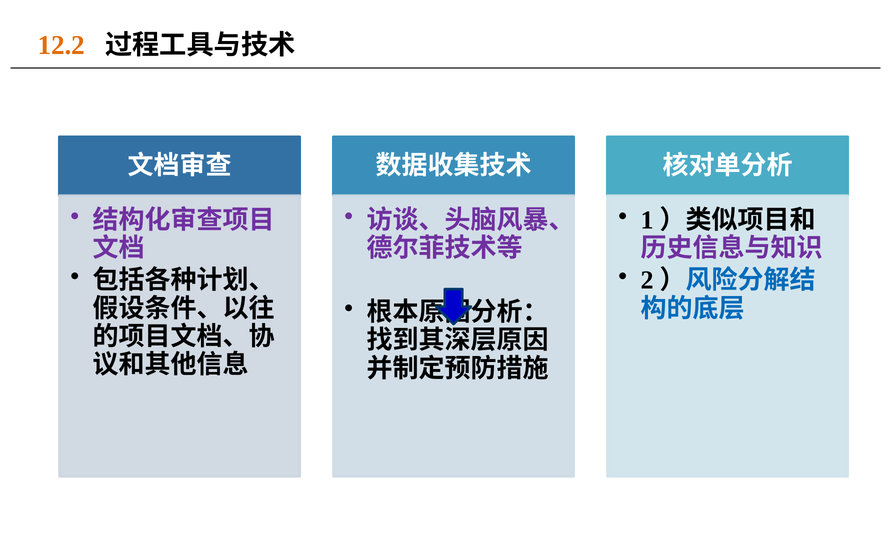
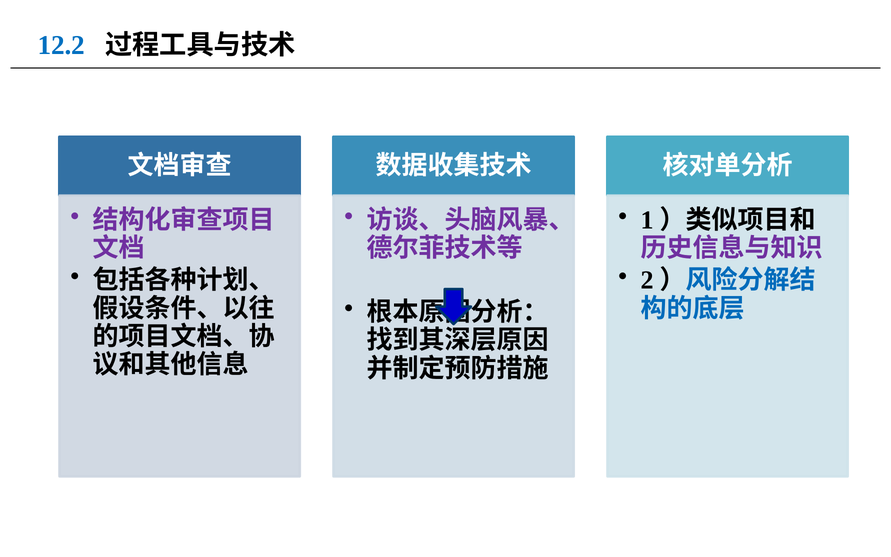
12.2 colour: orange -> blue
